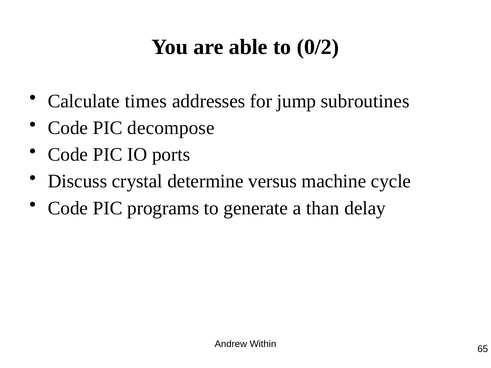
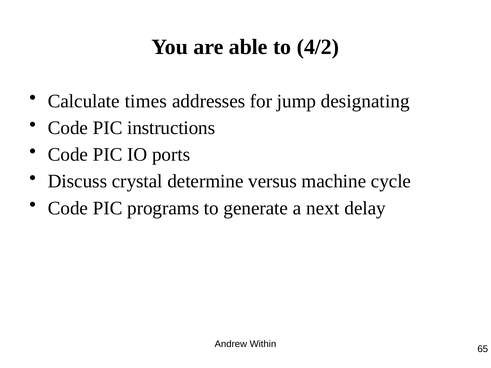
0/2: 0/2 -> 4/2
subroutines: subroutines -> designating
decompose: decompose -> instructions
than: than -> next
